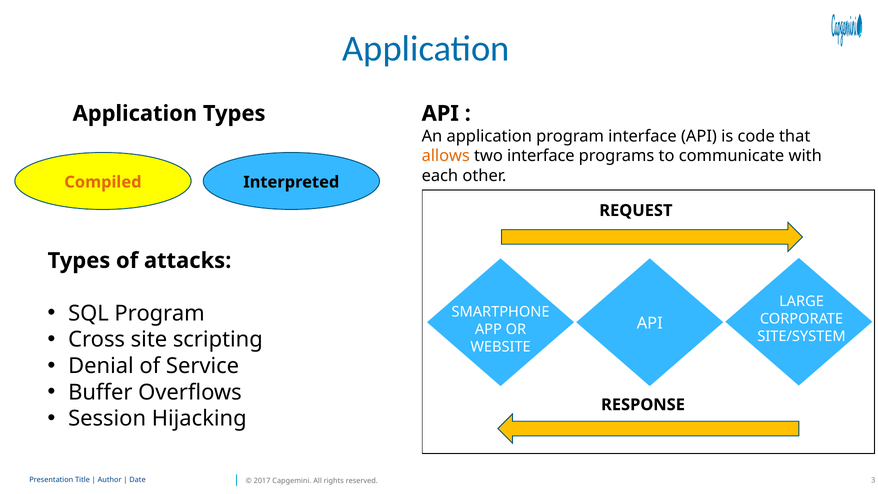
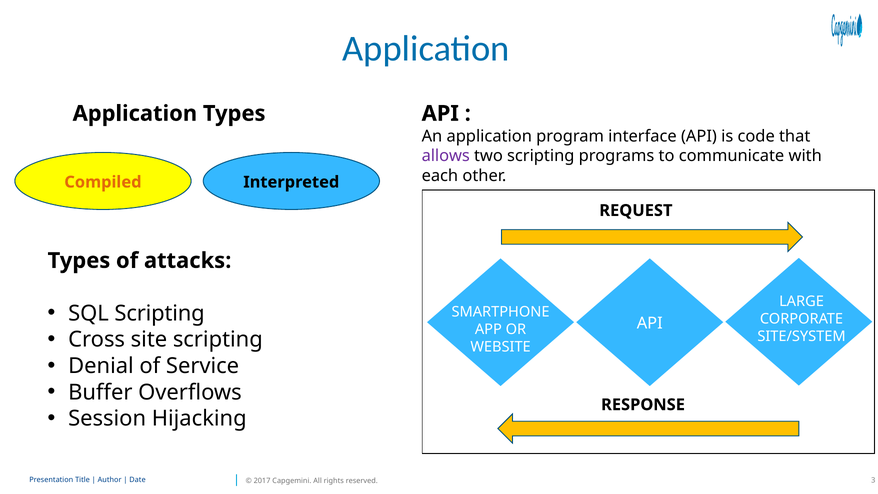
allows colour: orange -> purple
two interface: interface -> scripting
SQL Program: Program -> Scripting
